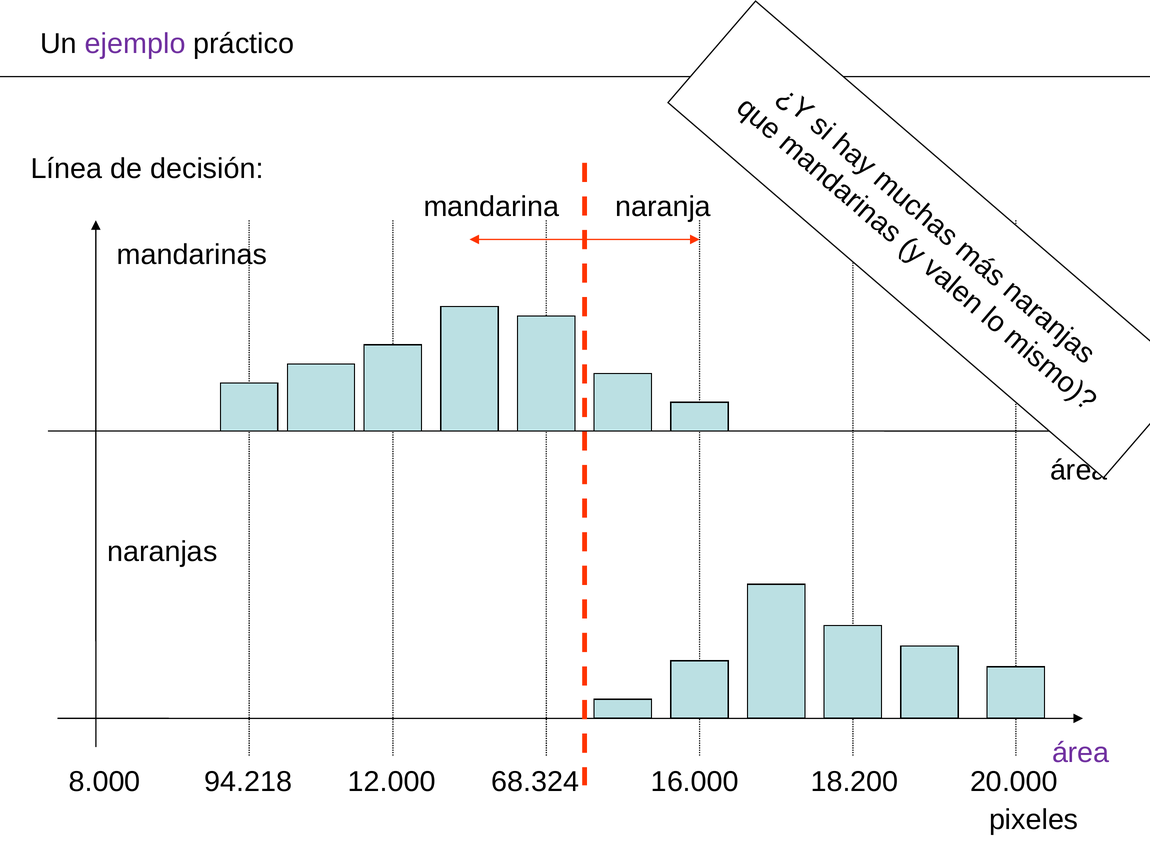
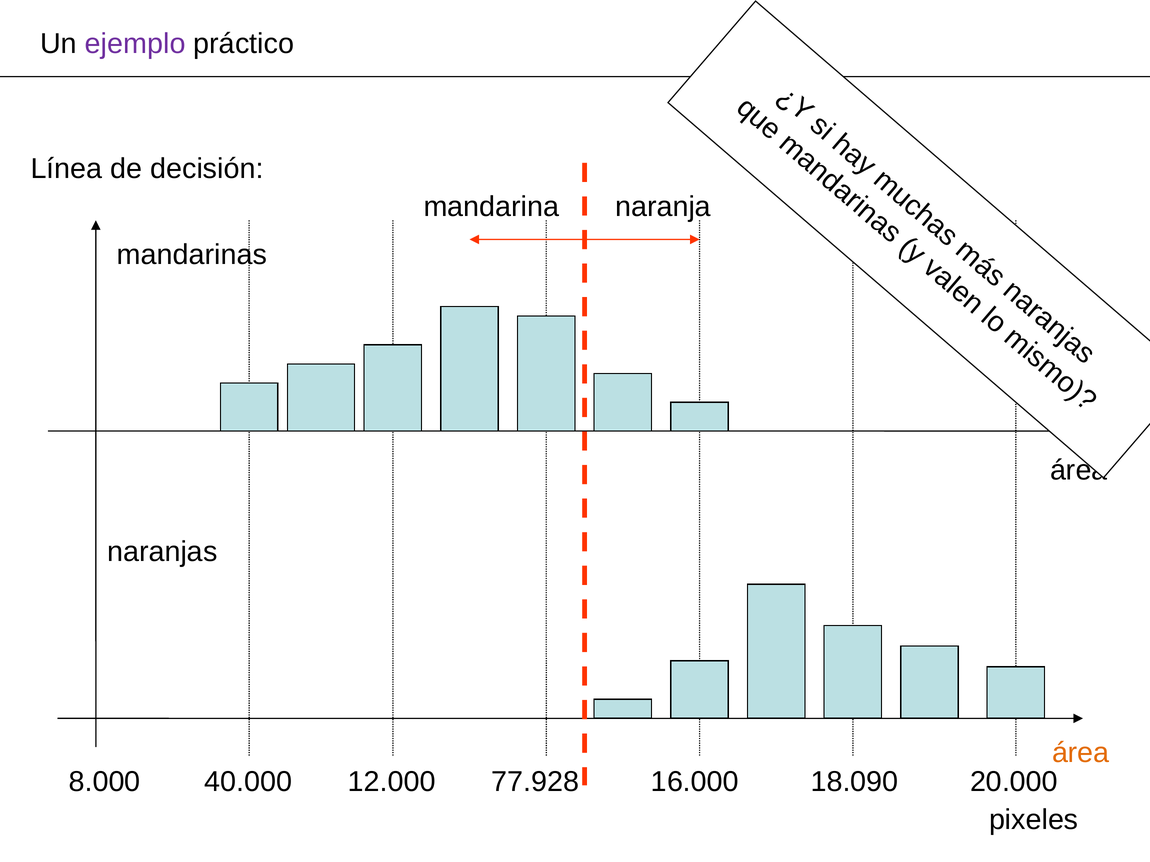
área at (1081, 753) colour: purple -> orange
94.218: 94.218 -> 40.000
68.324: 68.324 -> 77.928
18.200: 18.200 -> 18.090
